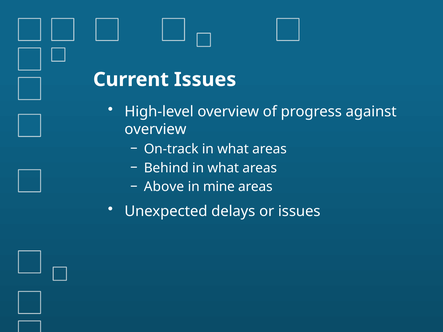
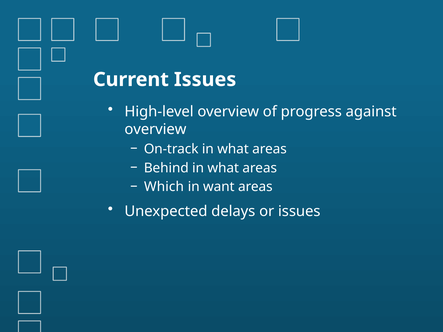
Above: Above -> Which
mine: mine -> want
